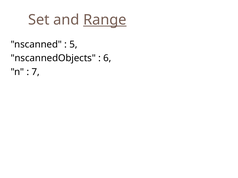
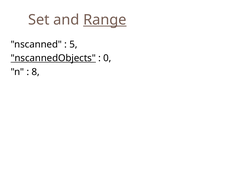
nscannedObjects underline: none -> present
6: 6 -> 0
7: 7 -> 8
